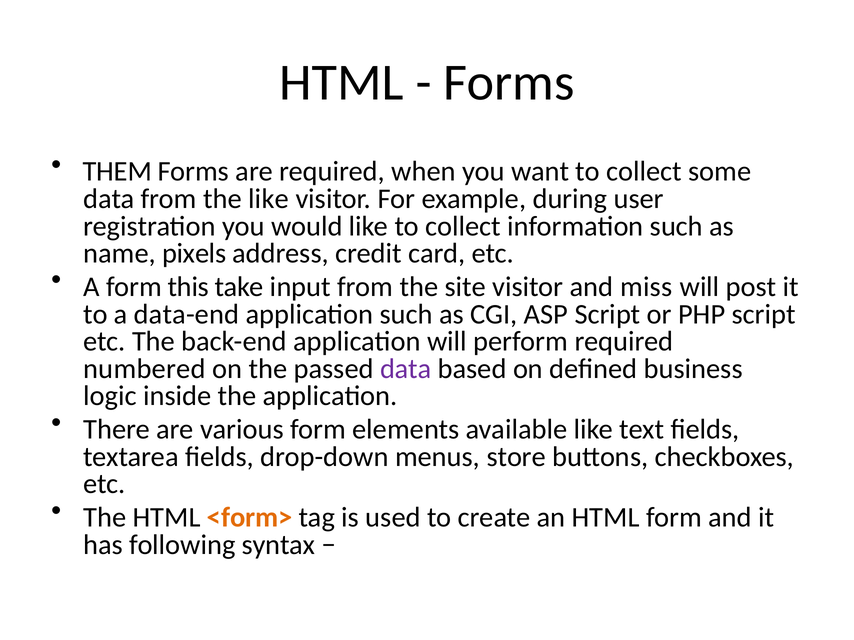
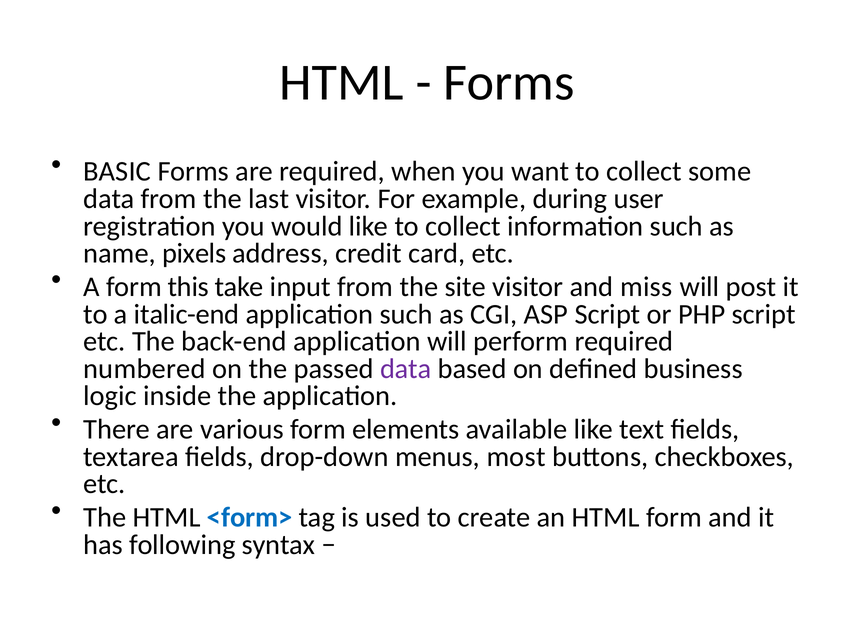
THEM: THEM -> BASIC
the like: like -> last
data-end: data-end -> italic-end
store: store -> most
<form> colour: orange -> blue
